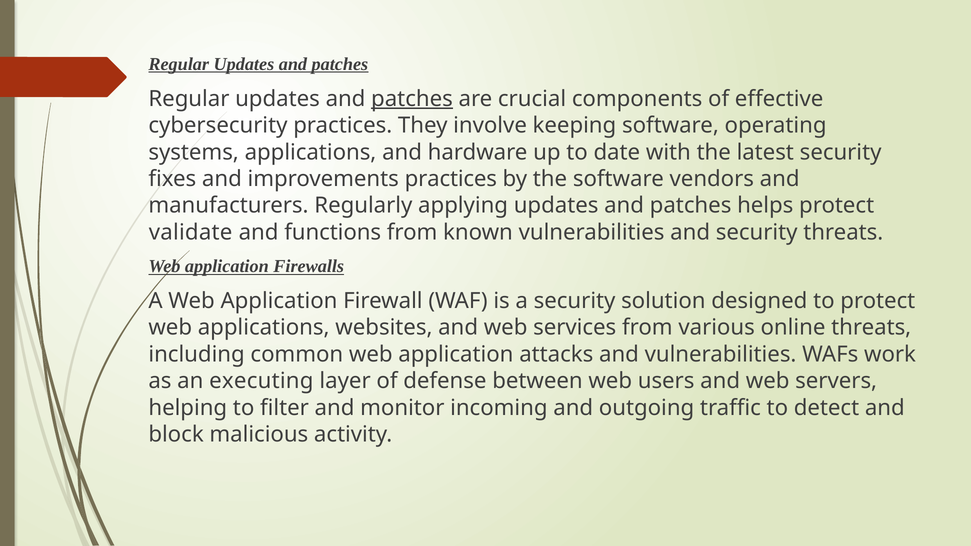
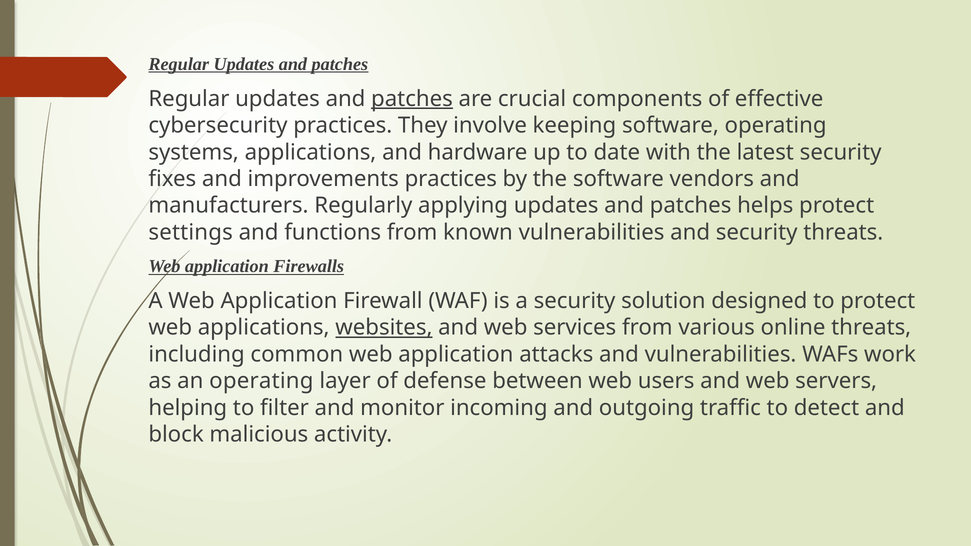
validate: validate -> settings
websites underline: none -> present
an executing: executing -> operating
